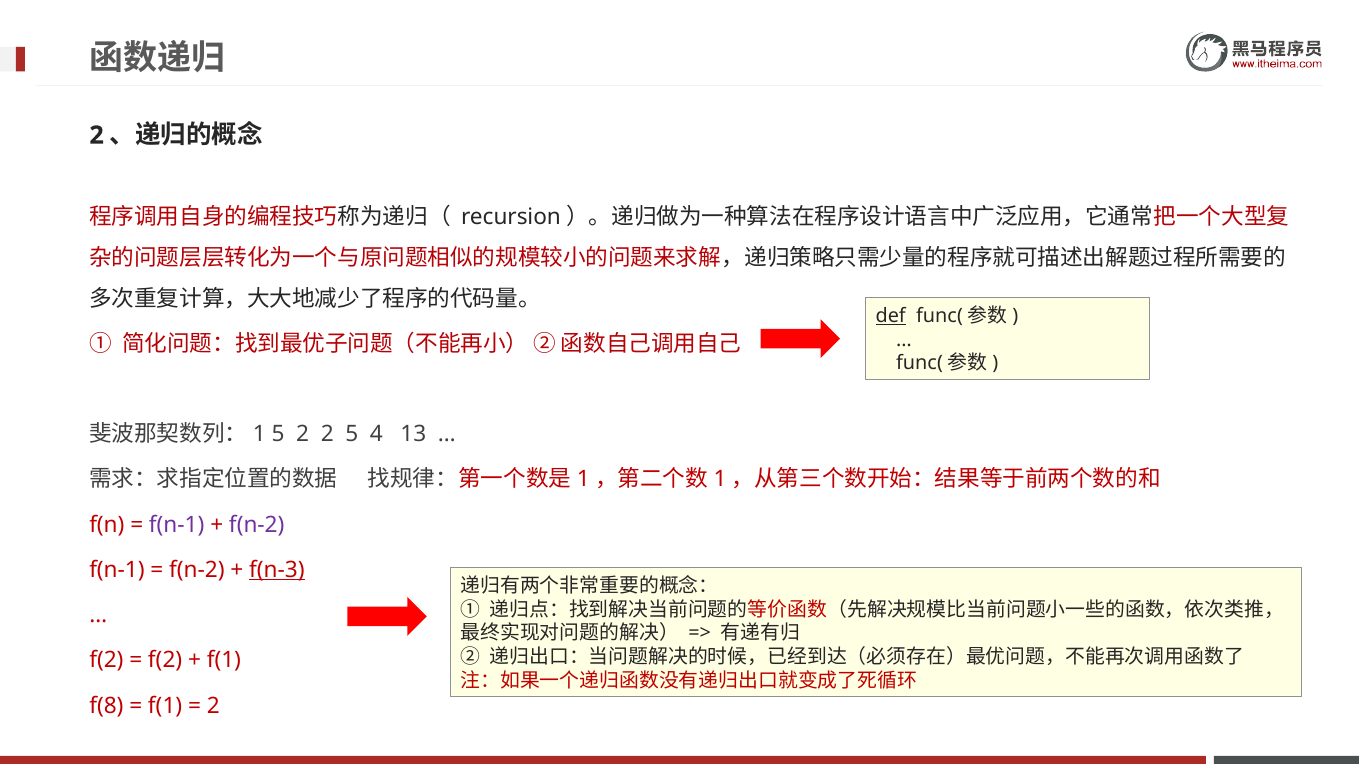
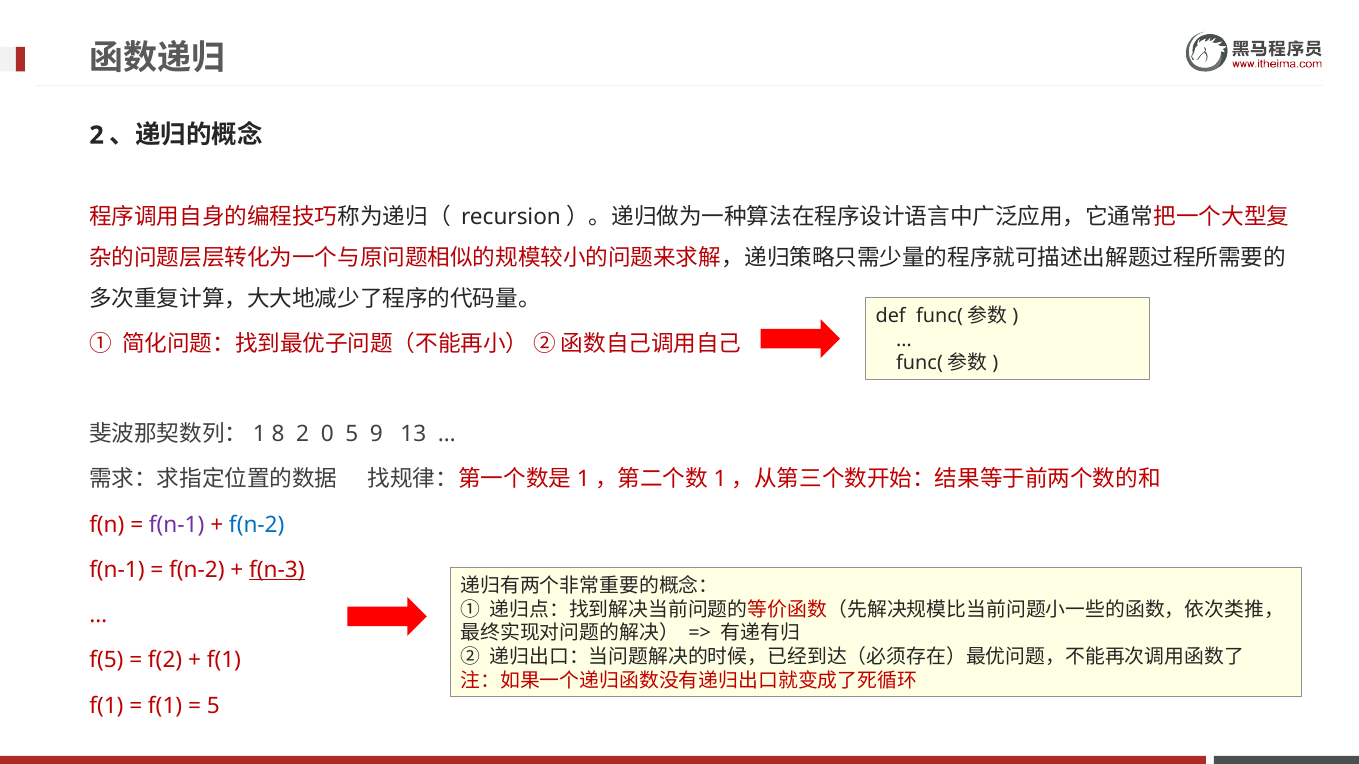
def underline: present -> none
5 at (278, 434): 5 -> 8
2 2: 2 -> 0
4: 4 -> 9
f(n-2 at (257, 525) colour: purple -> blue
f(2 at (106, 661): f(2 -> f(5
f(8 at (106, 706): f(8 -> f(1
2 at (213, 706): 2 -> 5
